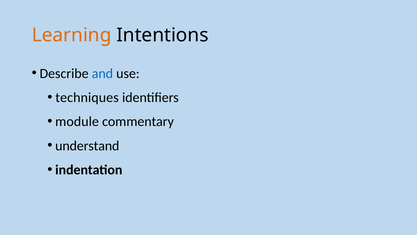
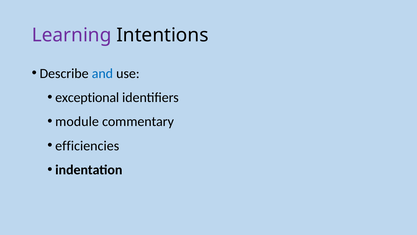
Learning colour: orange -> purple
techniques: techniques -> exceptional
understand: understand -> efficiencies
